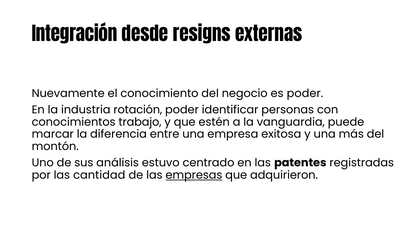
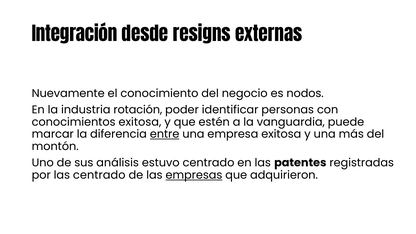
es poder: poder -> nodos
conocimientos trabajo: trabajo -> exitosa
entre underline: none -> present
las cantidad: cantidad -> centrado
